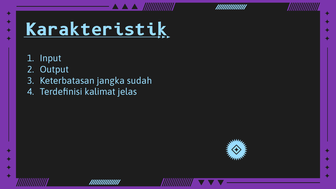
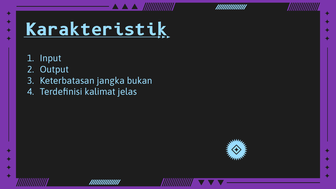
sudah: sudah -> bukan
